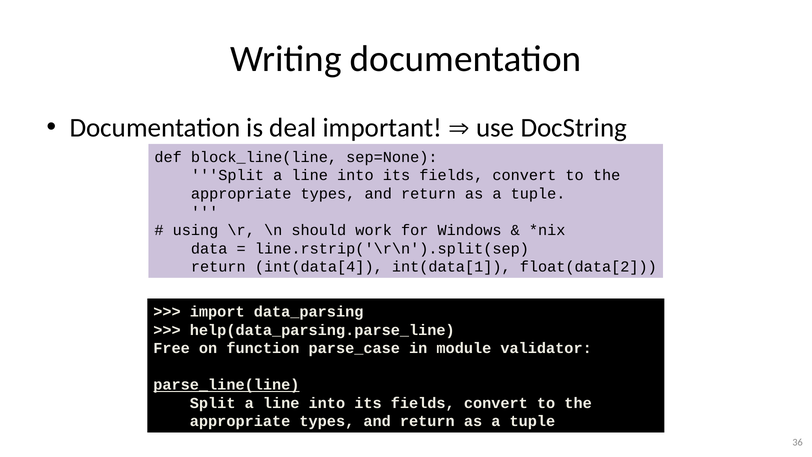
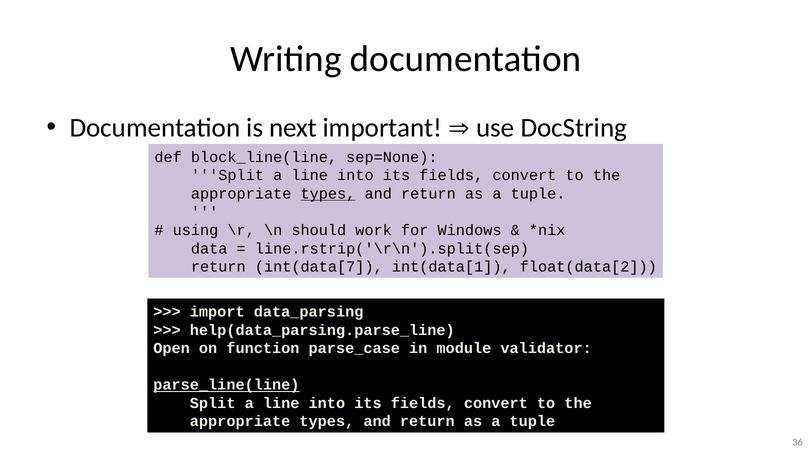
deal: deal -> next
types at (328, 194) underline: none -> present
int(data[4: int(data[4 -> int(data[7
Free: Free -> Open
